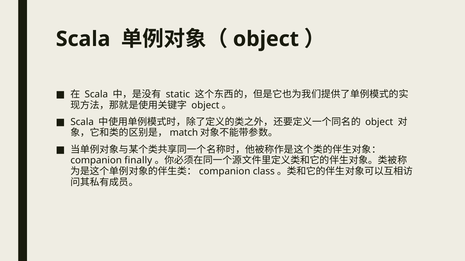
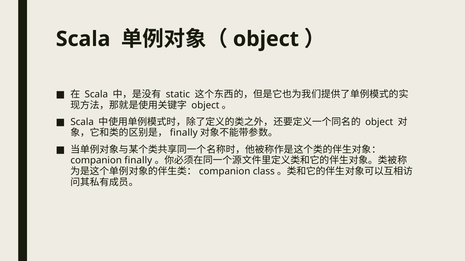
match at (184, 133): match -> finally
